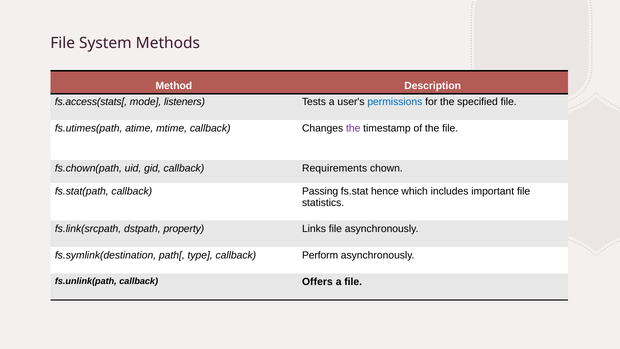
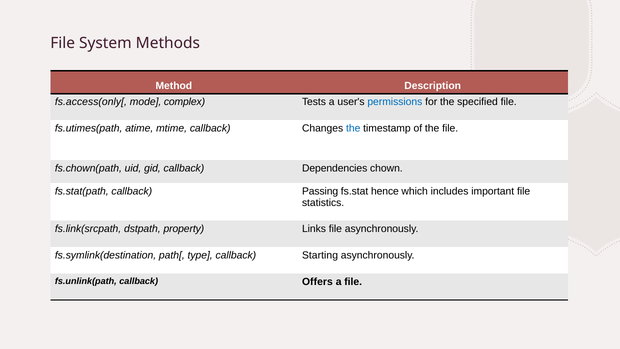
fs.access(stats[: fs.access(stats[ -> fs.access(only[
listeners: listeners -> complex
the at (353, 128) colour: purple -> blue
Requirements: Requirements -> Dependencies
Perform: Perform -> Starting
